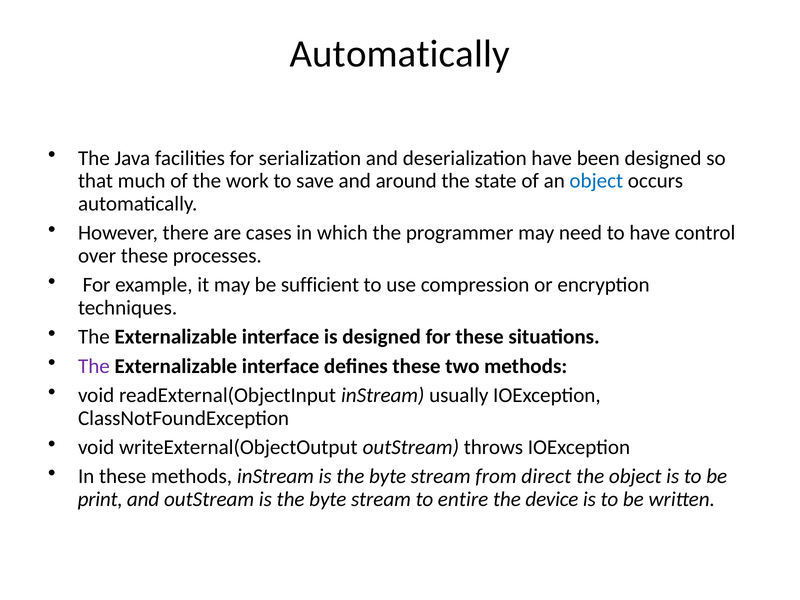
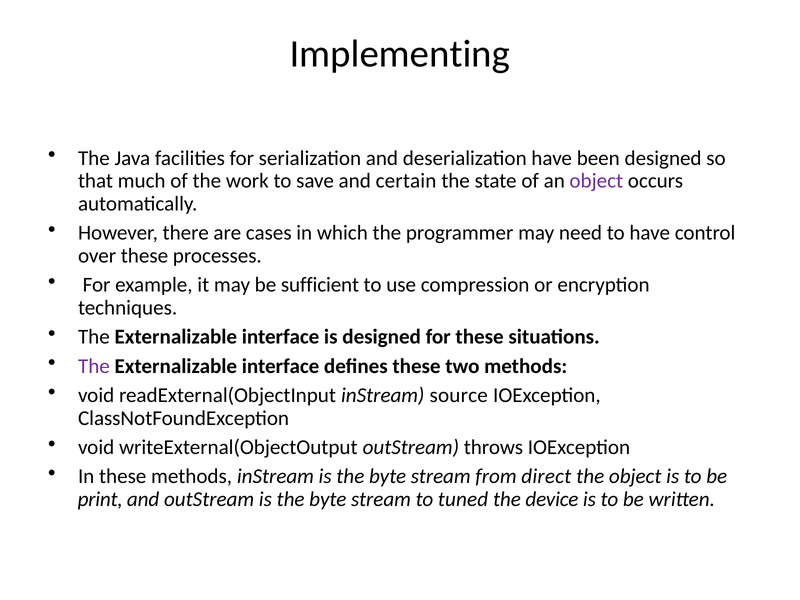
Automatically at (400, 54): Automatically -> Implementing
around: around -> certain
object at (596, 181) colour: blue -> purple
usually: usually -> source
entire: entire -> tuned
